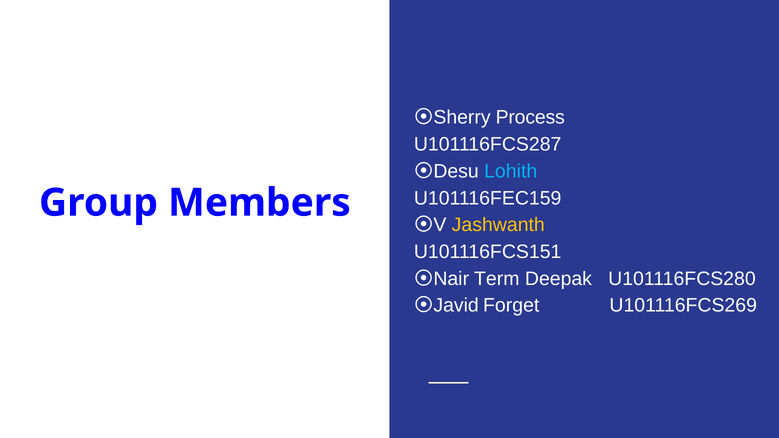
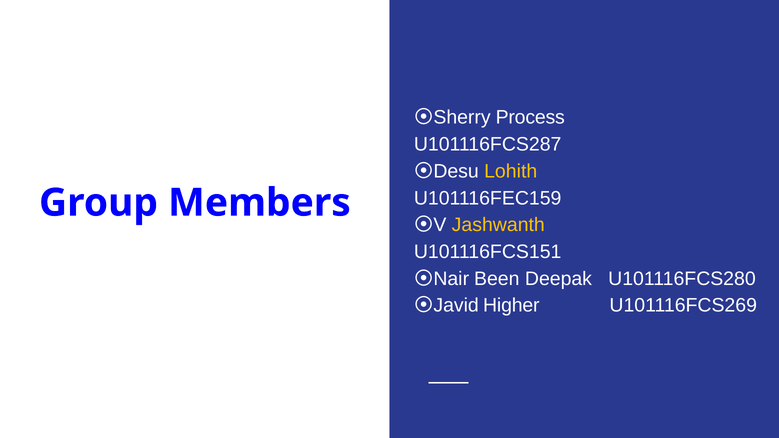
Lohith colour: light blue -> yellow
Term: Term -> Been
Forget: Forget -> Higher
